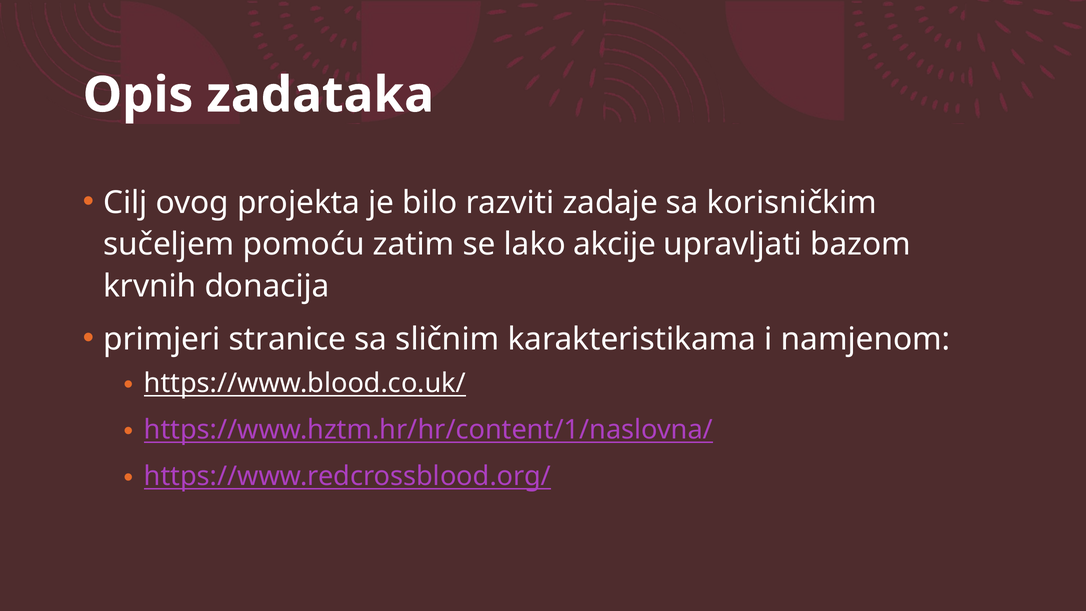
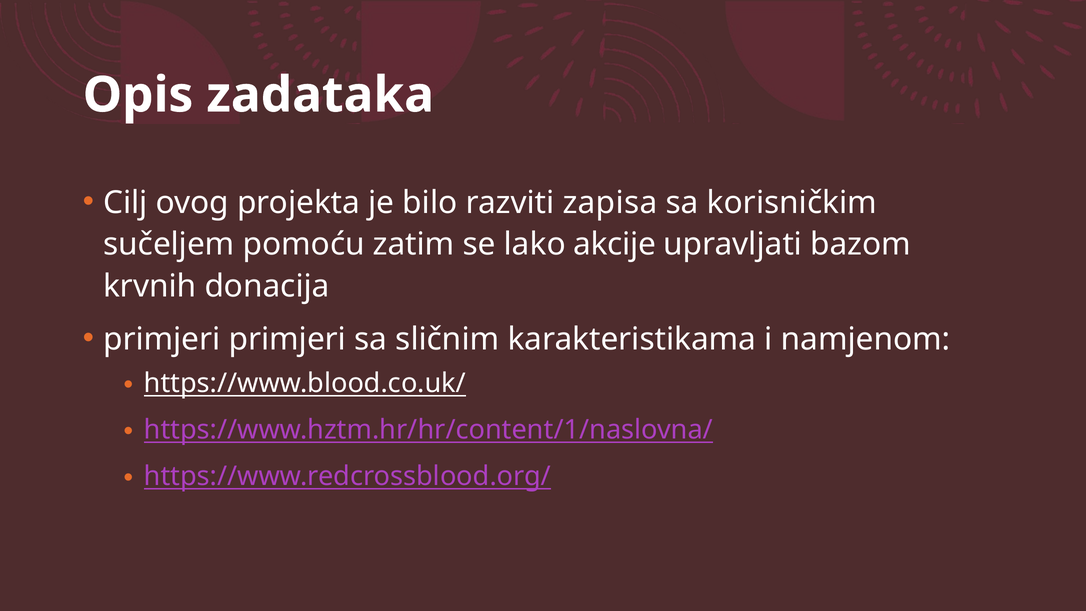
zadaje: zadaje -> zapisa
primjeri stranice: stranice -> primjeri
